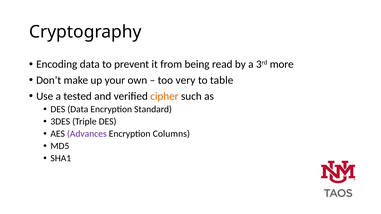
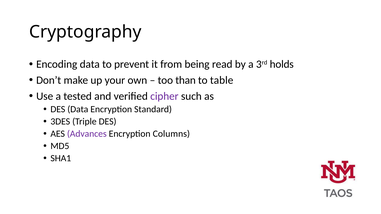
more: more -> holds
very: very -> than
cipher colour: orange -> purple
